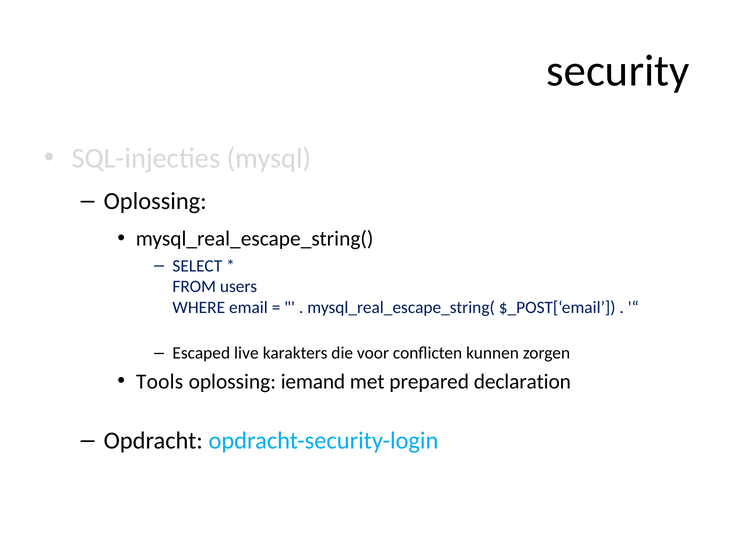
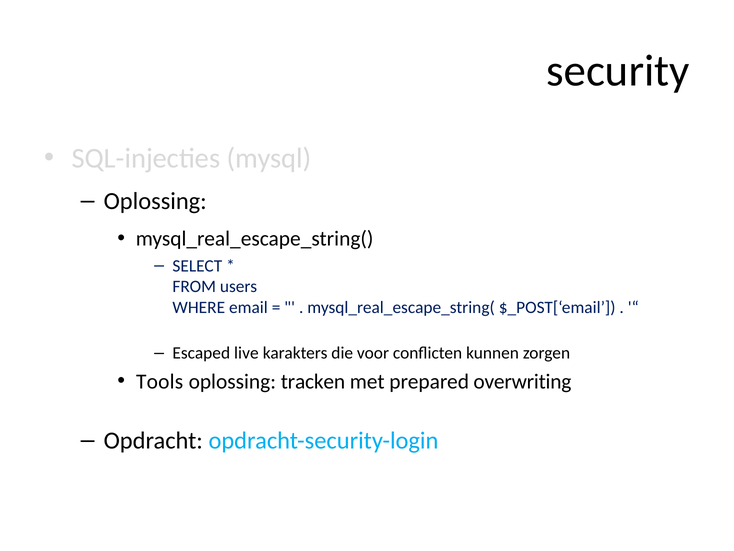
iemand: iemand -> tracken
declaration: declaration -> overwriting
